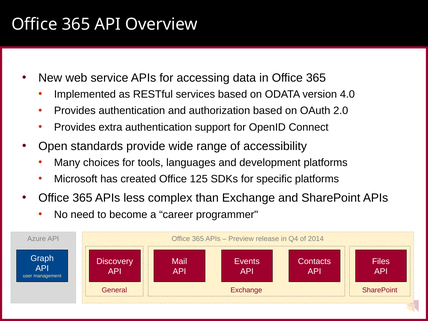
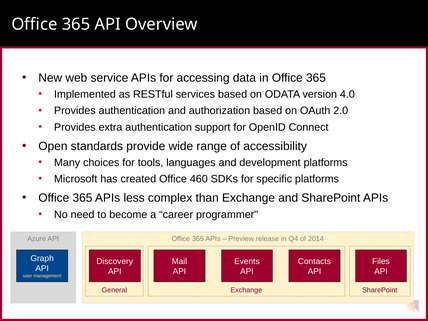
125: 125 -> 460
